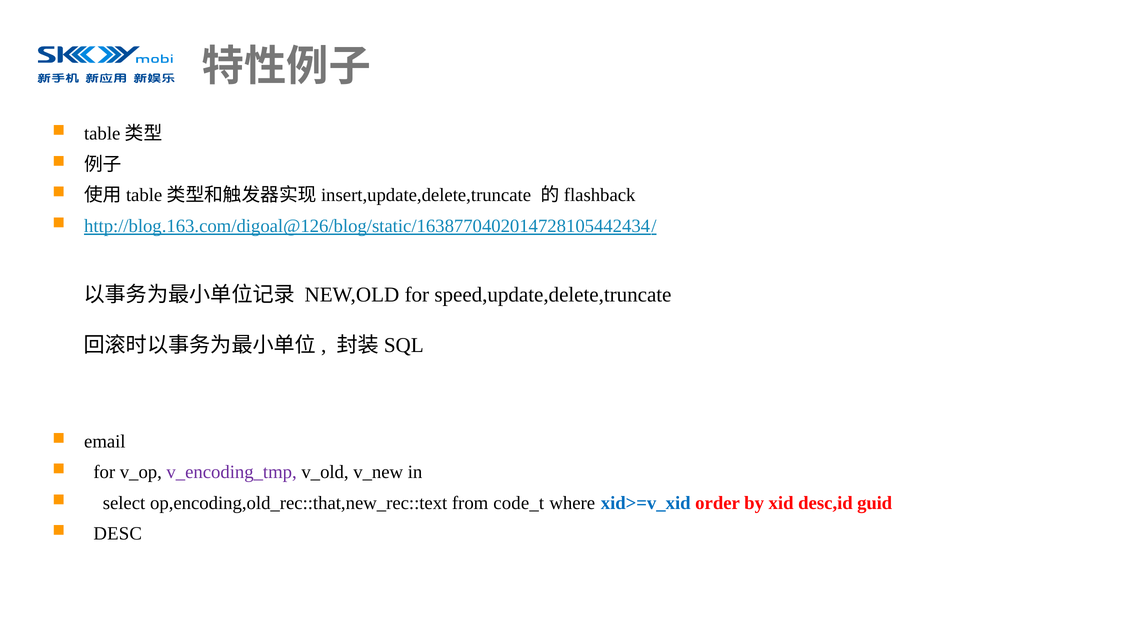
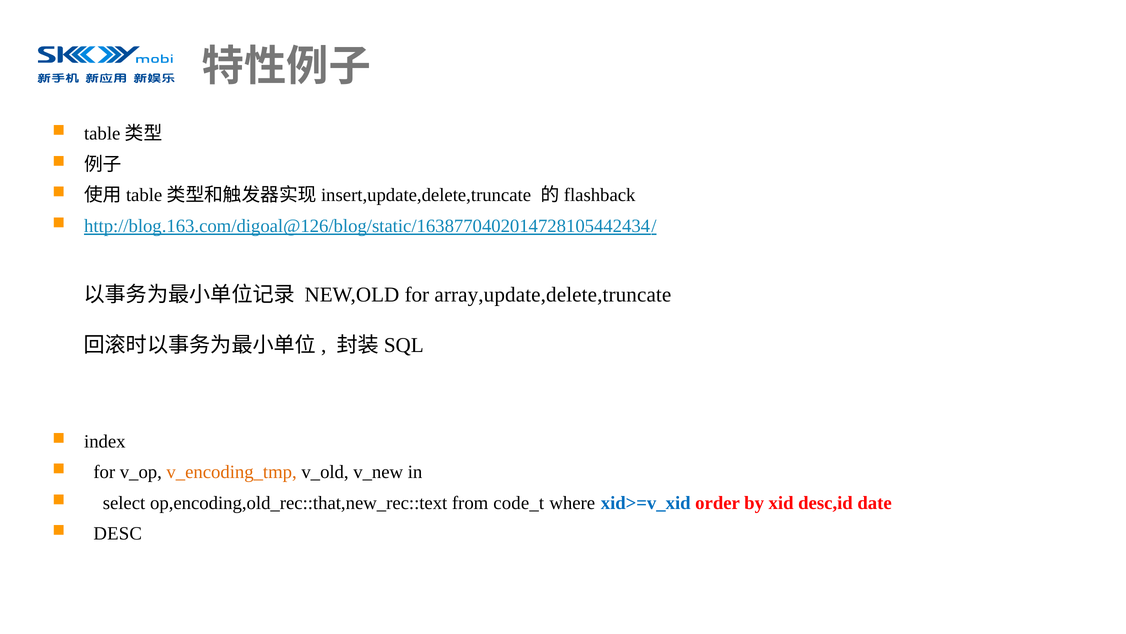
speed,update,delete,truncate: speed,update,delete,truncate -> array,update,delete,truncate
email: email -> index
v_encoding_tmp colour: purple -> orange
guid: guid -> date
